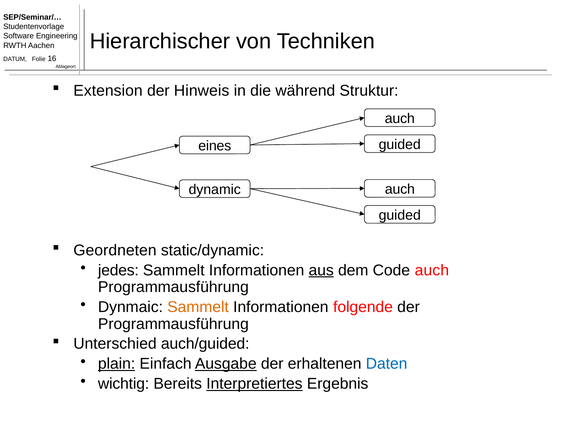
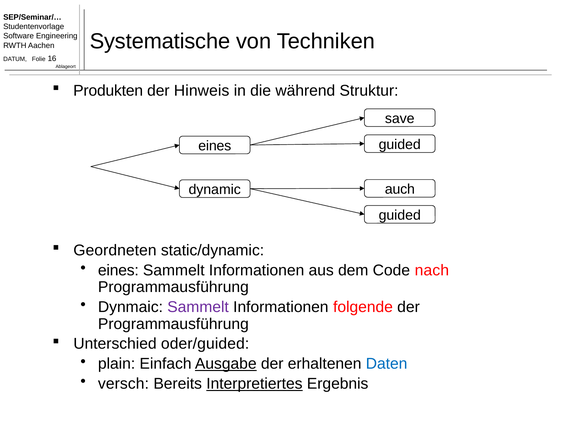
Hierarchischer: Hierarchischer -> Systematische
Extension: Extension -> Produkten
auch at (400, 119): auch -> save
jedes at (118, 270): jedes -> eines
aus underline: present -> none
Code auch: auch -> nach
Sammelt at (198, 307) colour: orange -> purple
auch/guided: auch/guided -> oder/guided
plain underline: present -> none
wichtig: wichtig -> versch
